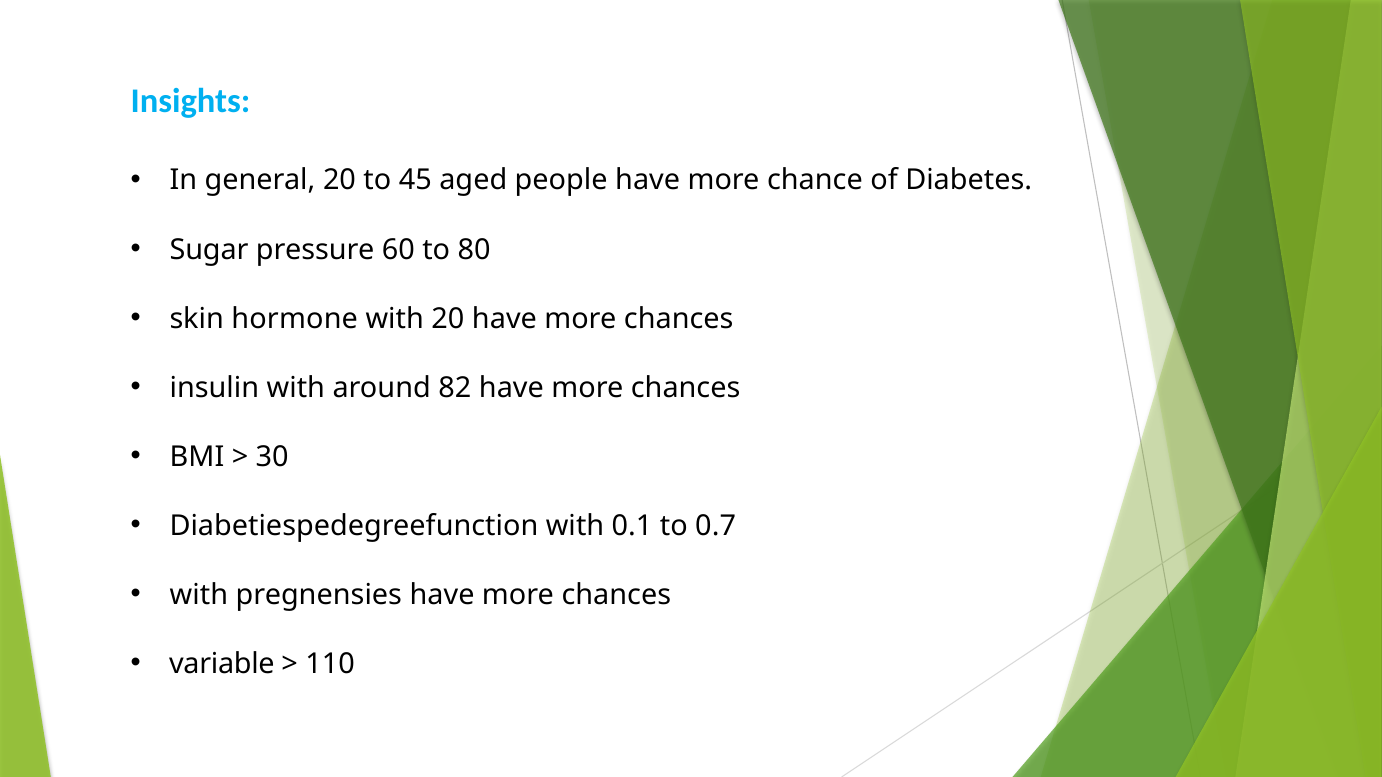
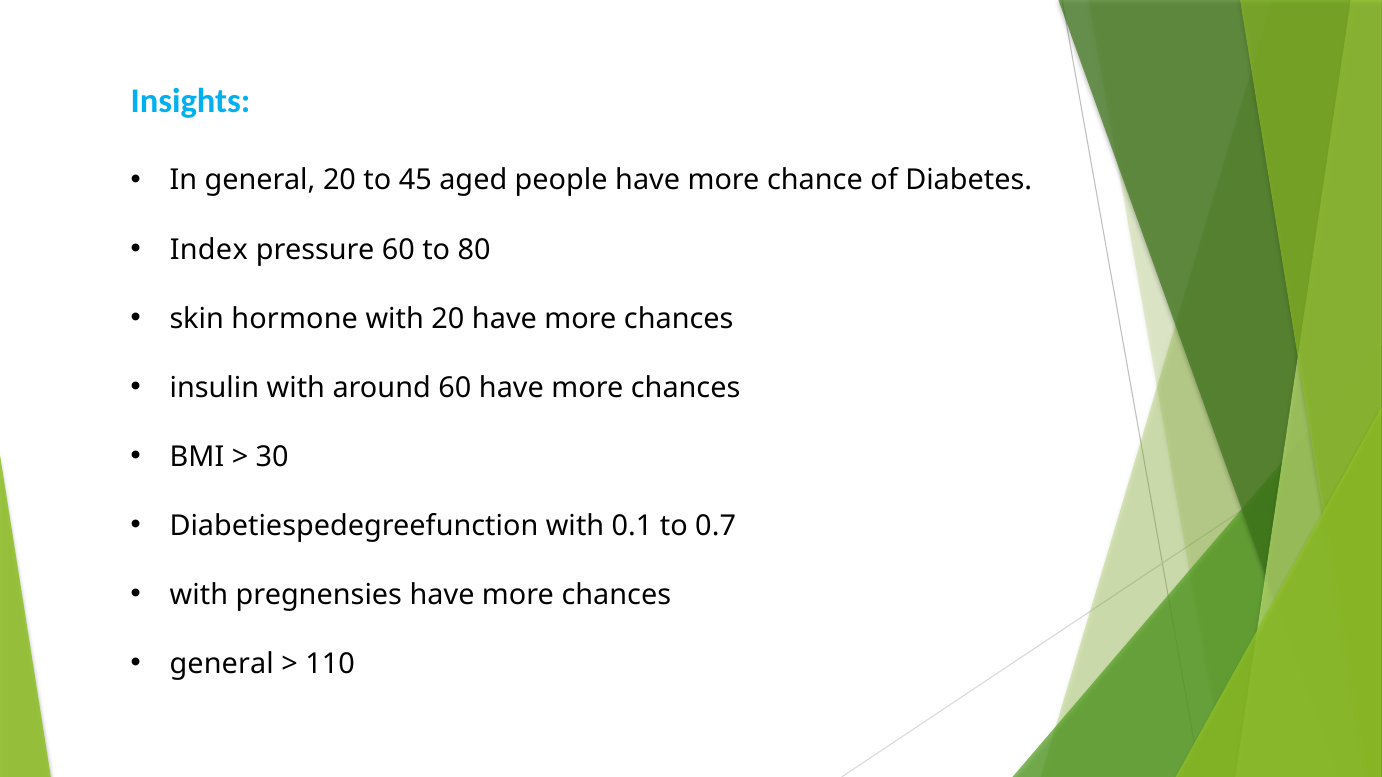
Sugar: Sugar -> Index
around 82: 82 -> 60
variable at (222, 664): variable -> general
